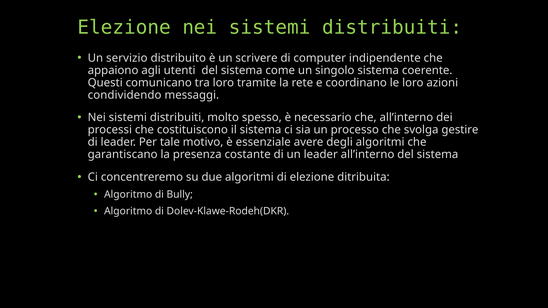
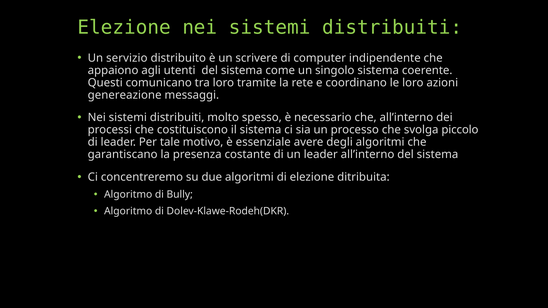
condividendo: condividendo -> genereazione
gestire: gestire -> piccolo
